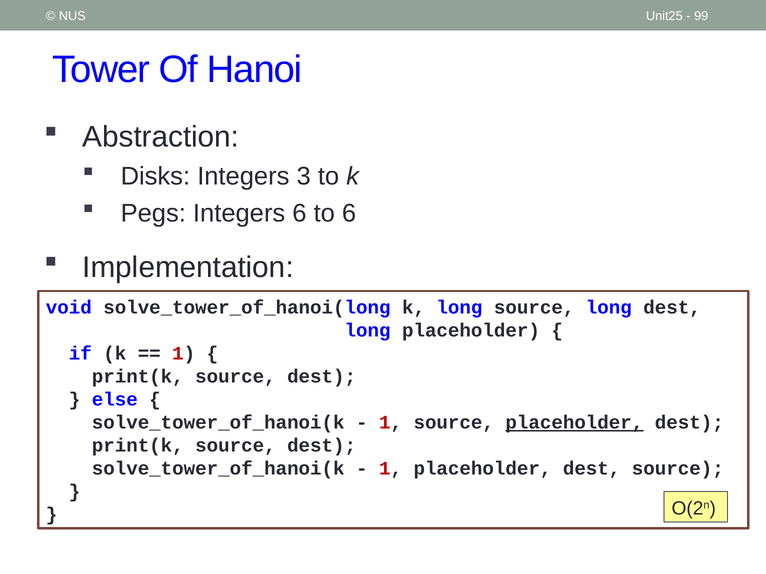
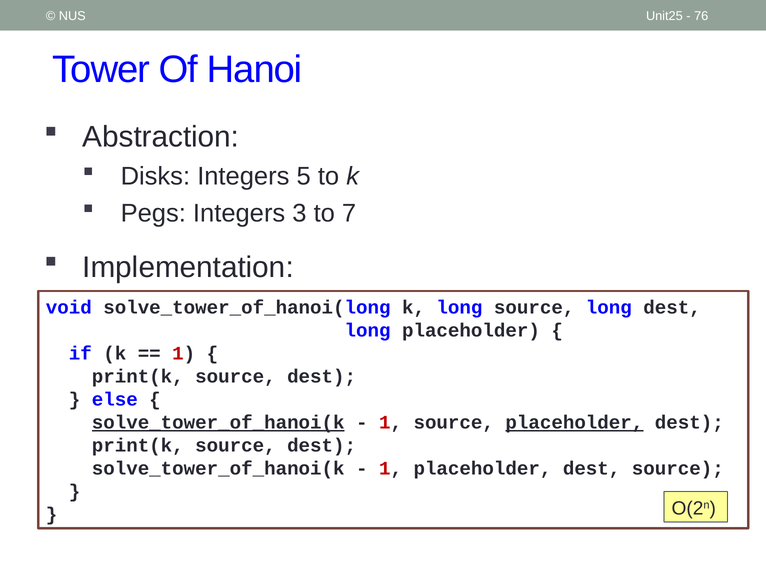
99: 99 -> 76
3: 3 -> 5
Integers 6: 6 -> 3
to 6: 6 -> 7
solve_tower_of_hanoi(k at (218, 423) underline: none -> present
